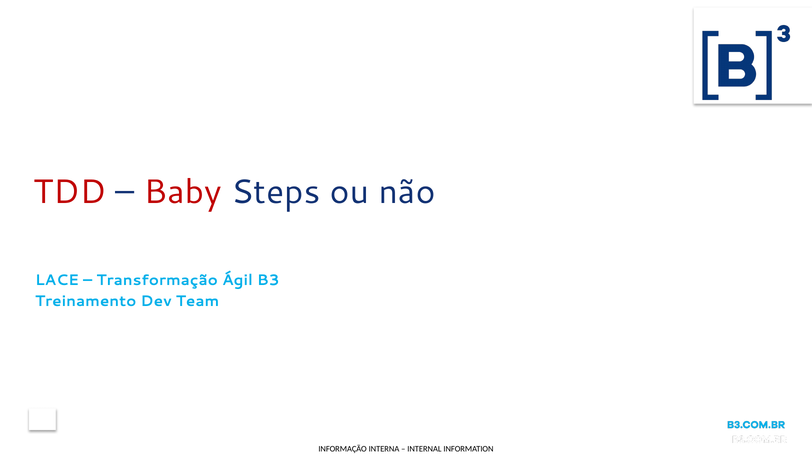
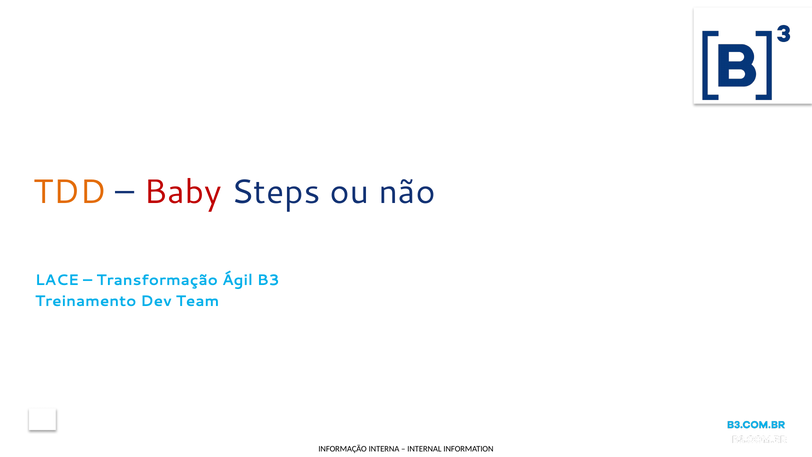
TDD colour: red -> orange
